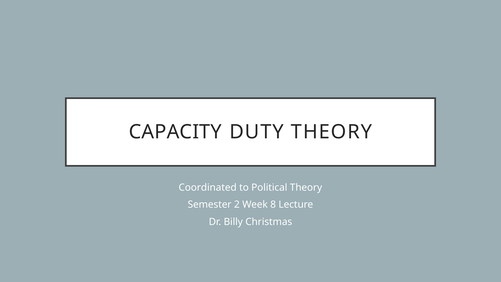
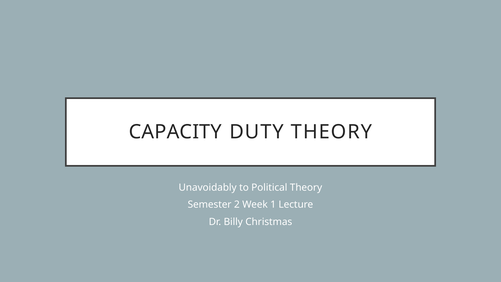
Coordinated: Coordinated -> Unavoidably
8: 8 -> 1
